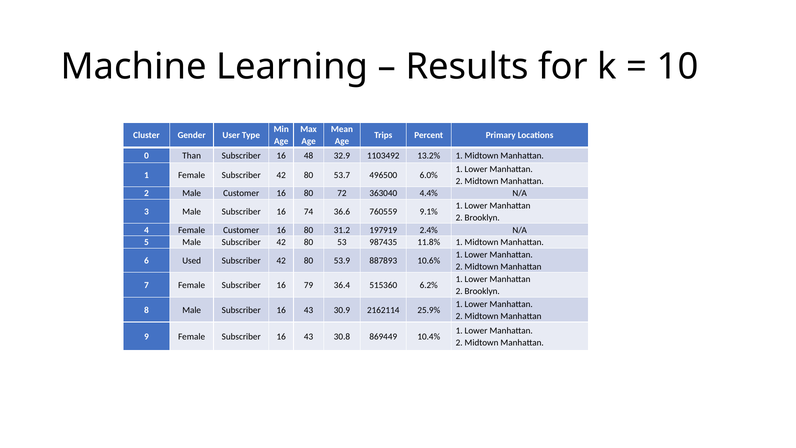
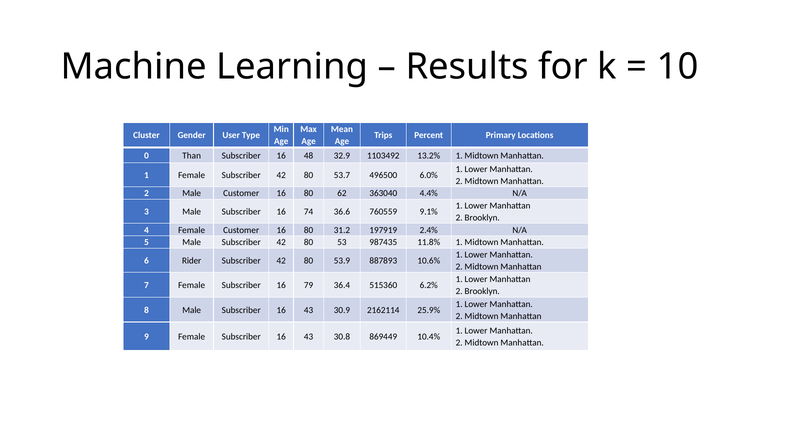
72: 72 -> 62
Used: Used -> Rider
